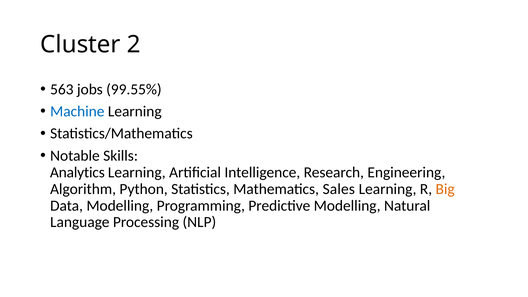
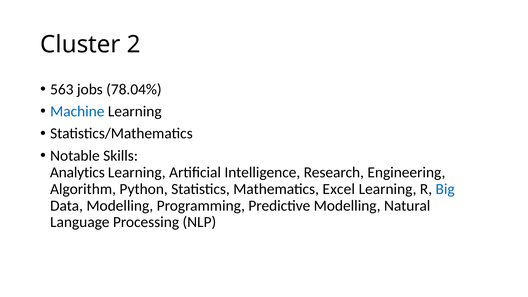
99.55%: 99.55% -> 78.04%
Sales: Sales -> Excel
Big colour: orange -> blue
